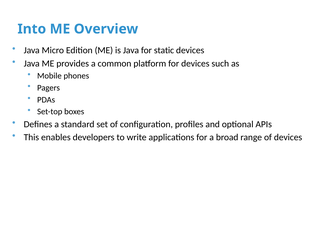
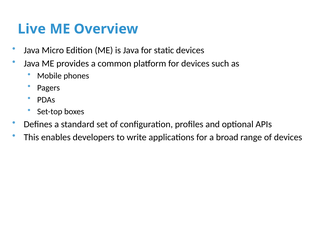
Into: Into -> Live
